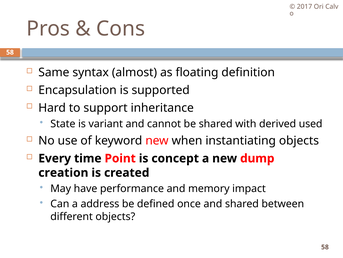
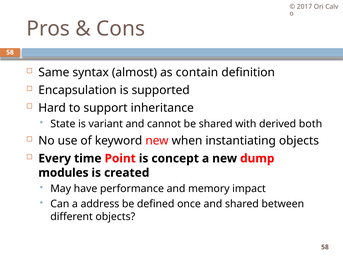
floating: floating -> contain
used: used -> both
creation: creation -> modules
